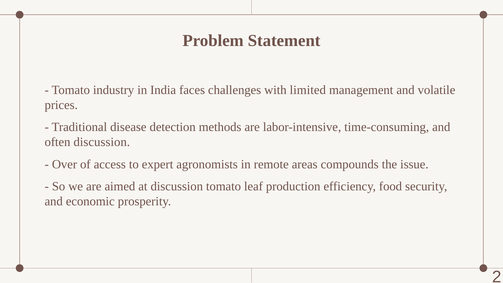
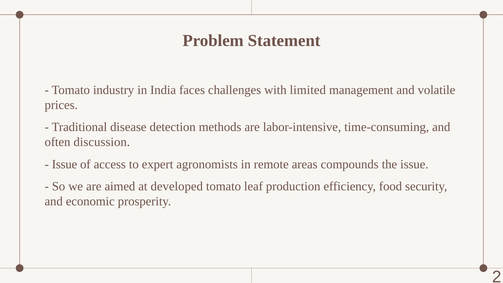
Over at (64, 164): Over -> Issue
at discussion: discussion -> developed
